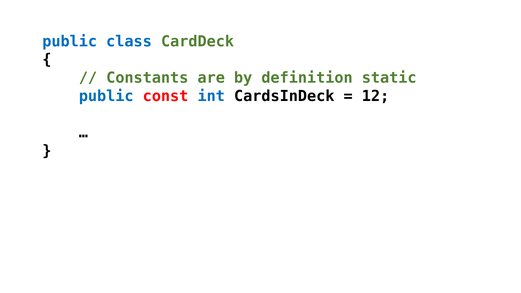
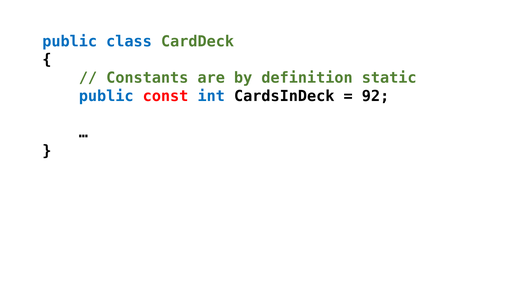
12: 12 -> 92
